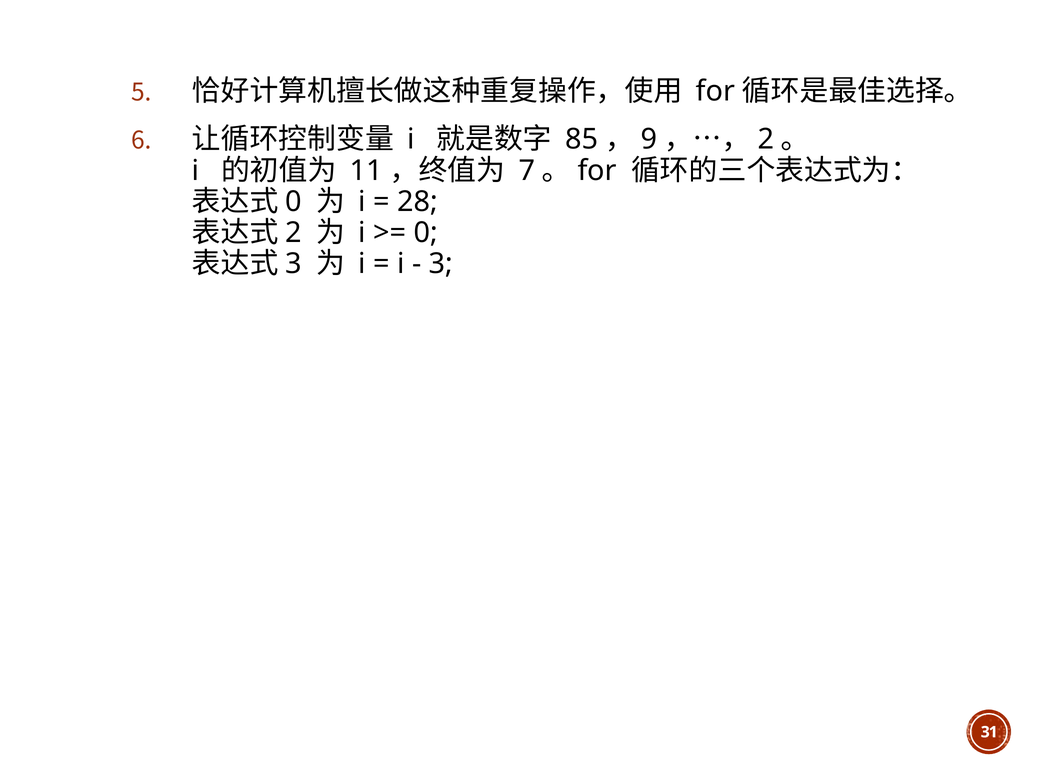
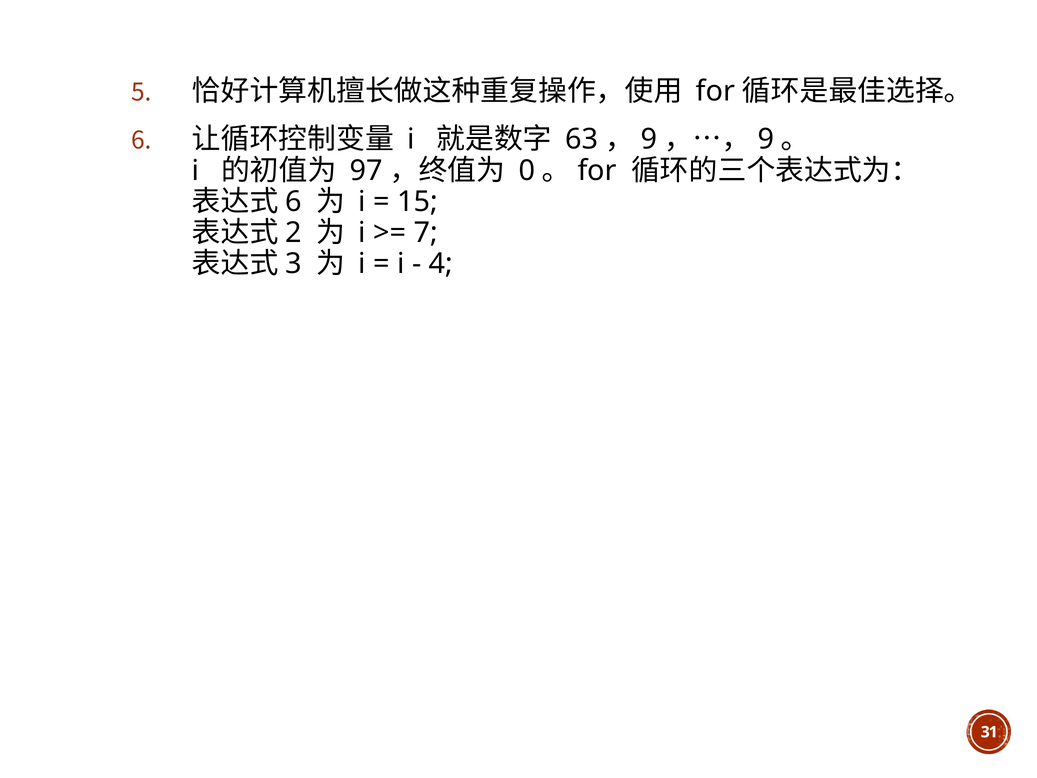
85: 85 -> 63
2 at (766, 139): 2 -> 9
11: 11 -> 97
7: 7 -> 0
0 at (294, 202): 0 -> 6
28: 28 -> 15
0 at (426, 233): 0 -> 7
3 at (441, 264): 3 -> 4
